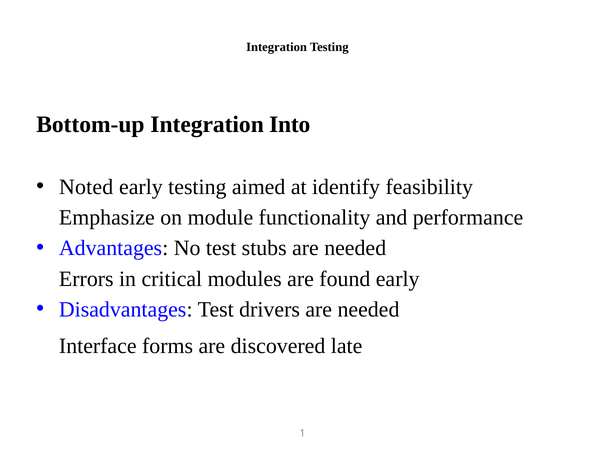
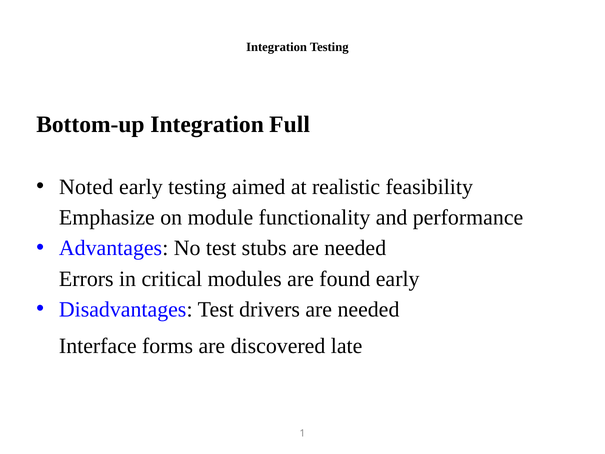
Into: Into -> Full
identify: identify -> realistic
